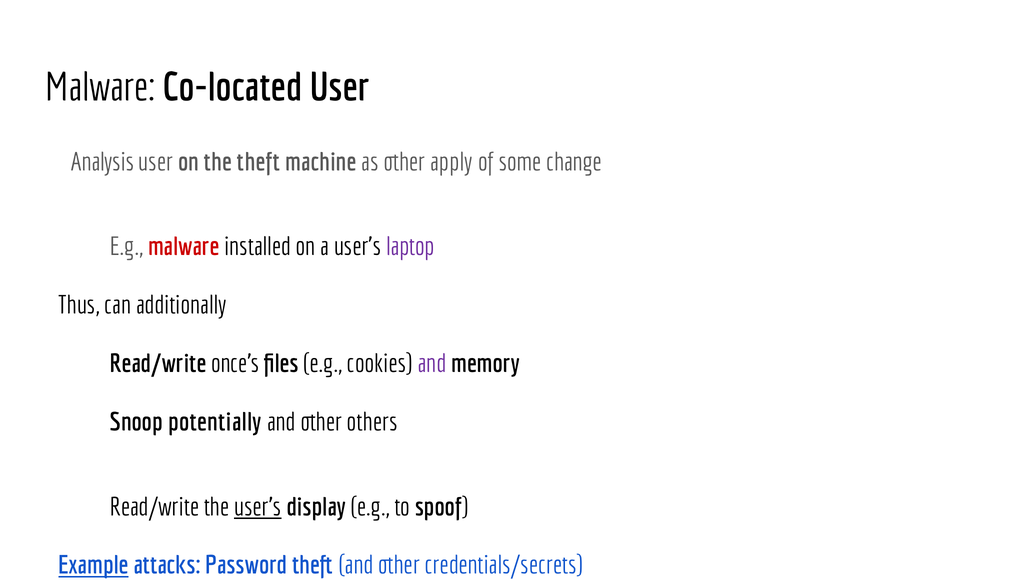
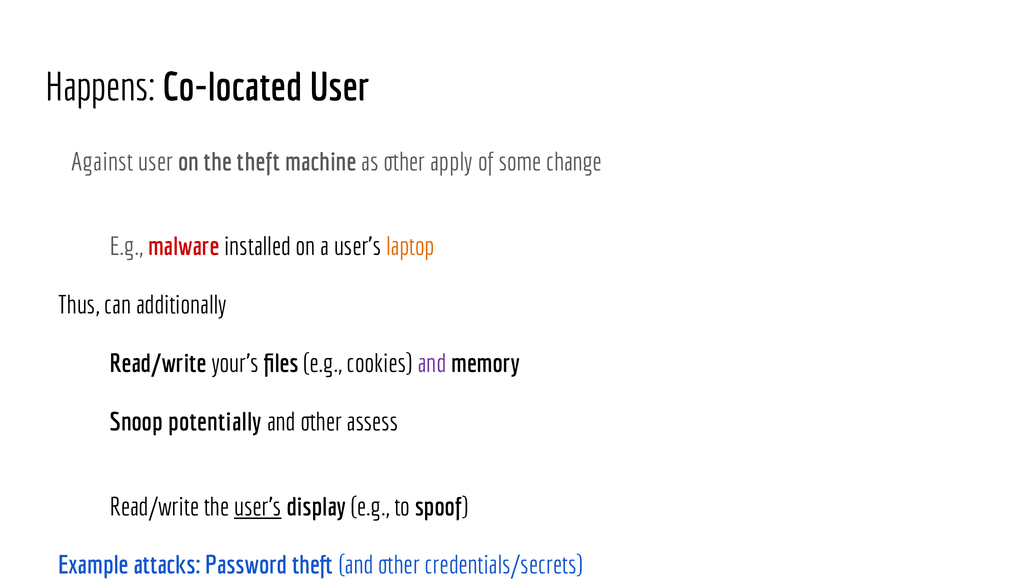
Malware at (100, 87): Malware -> Happens
Analysis: Analysis -> Against
laptop colour: purple -> orange
once’s: once’s -> your’s
others: others -> assess
Example underline: present -> none
